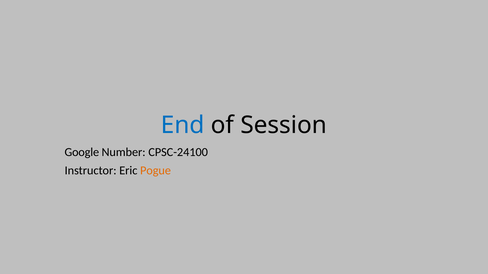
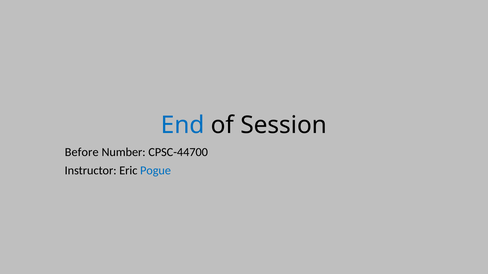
Google: Google -> Before
CPSC-24100: CPSC-24100 -> CPSC-44700
Pogue colour: orange -> blue
